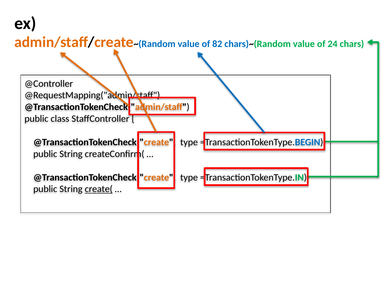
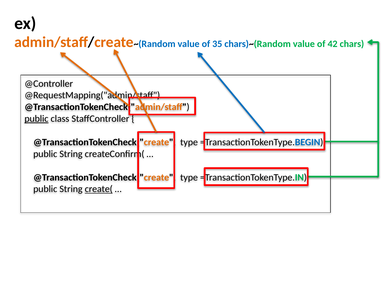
82: 82 -> 35
24: 24 -> 42
public at (36, 119) underline: none -> present
